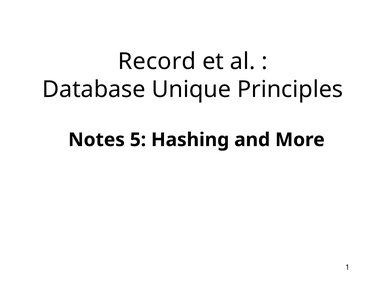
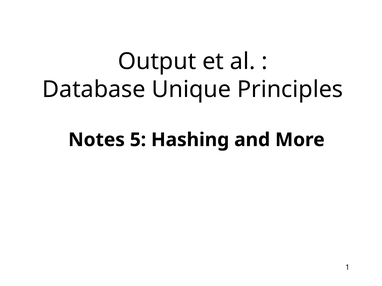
Record: Record -> Output
